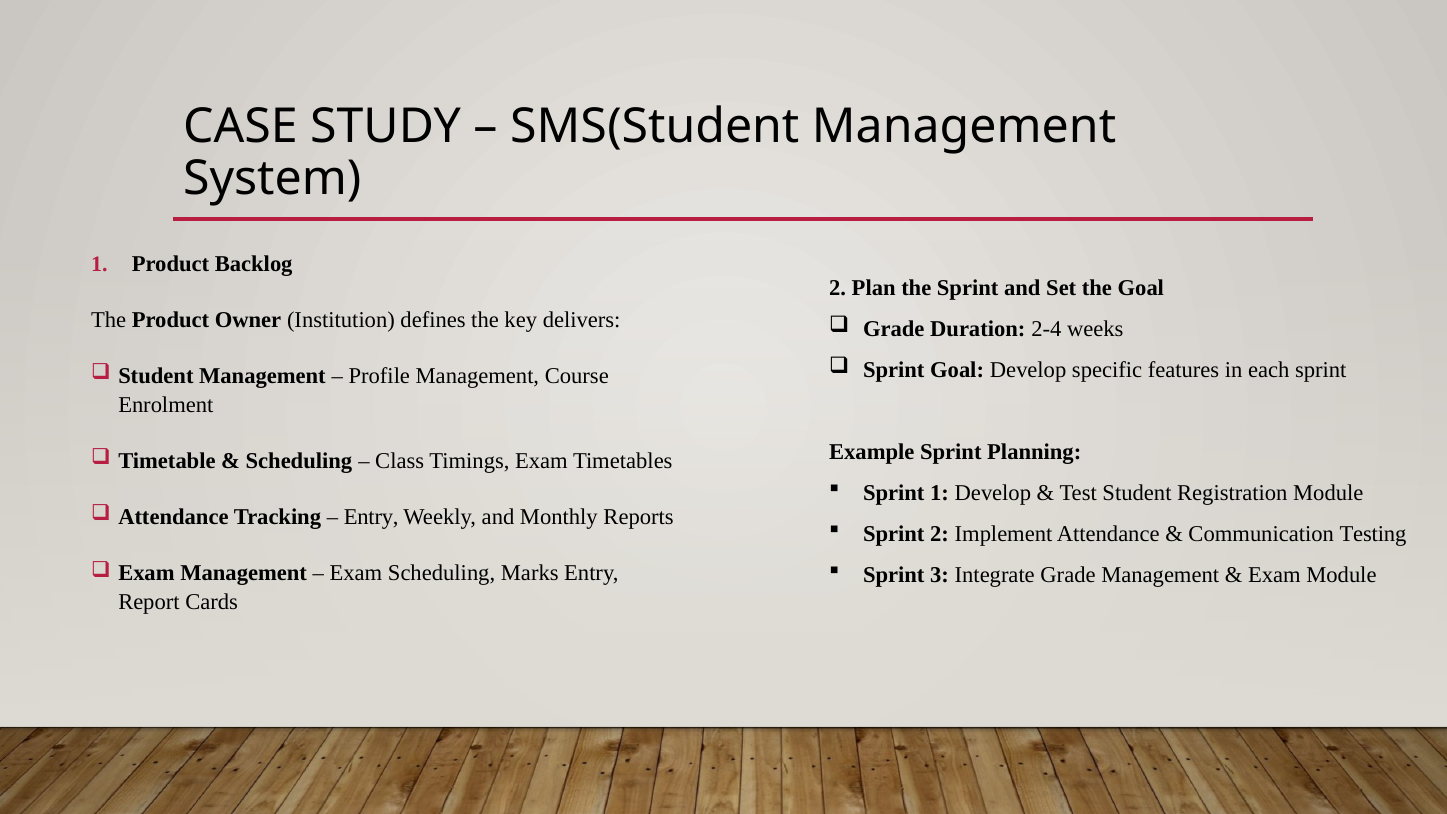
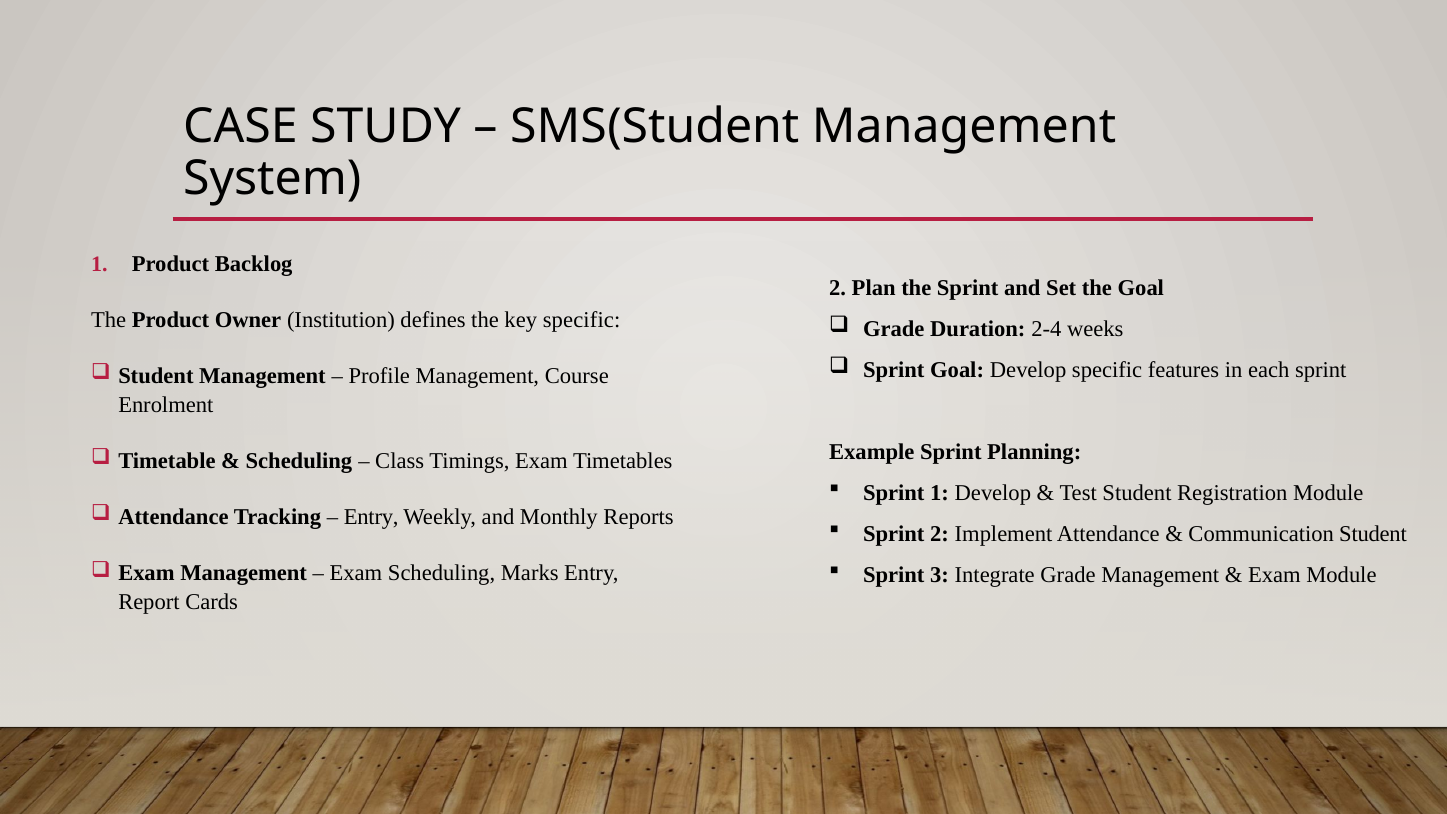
key delivers: delivers -> specific
Communication Testing: Testing -> Student
